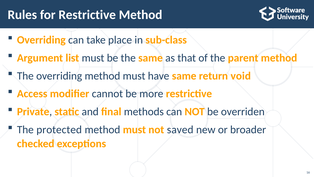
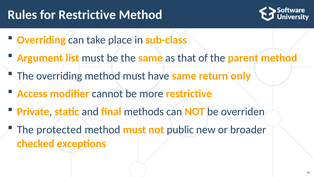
void: void -> only
saved: saved -> public
